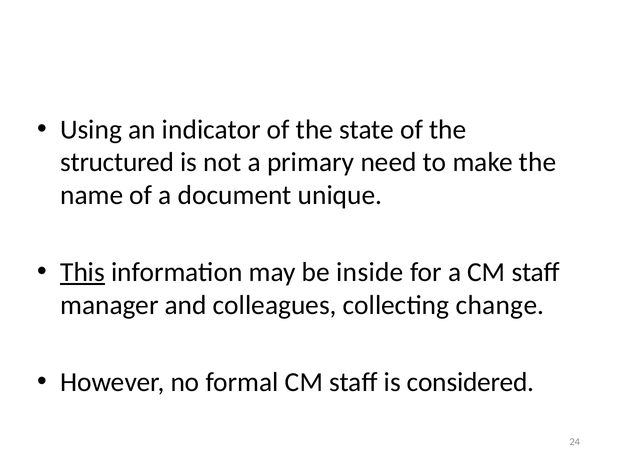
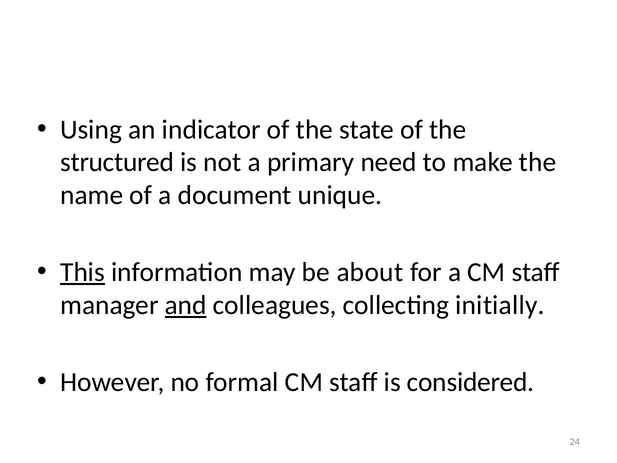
inside: inside -> about
and underline: none -> present
change: change -> initially
